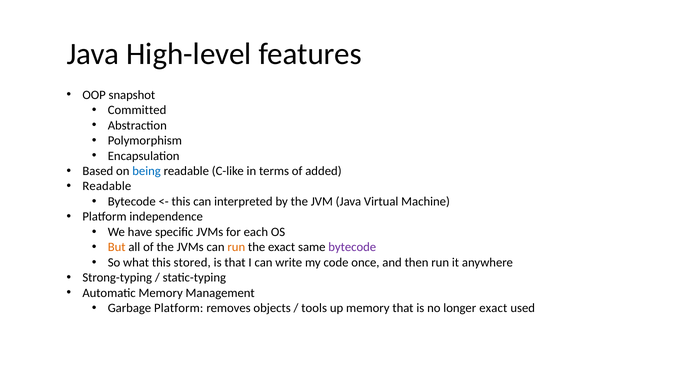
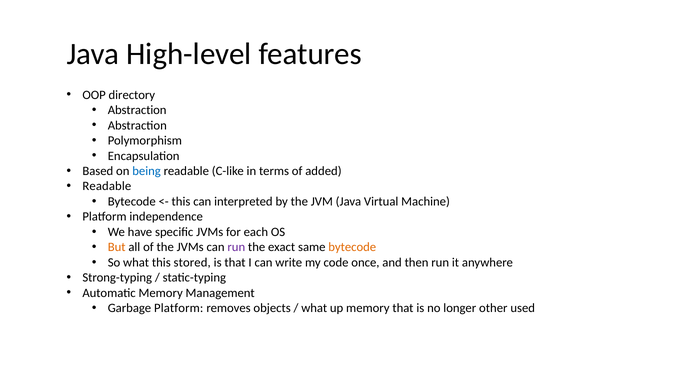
snapshot: snapshot -> directory
Committed at (137, 110): Committed -> Abstraction
run at (236, 247) colour: orange -> purple
bytecode at (352, 247) colour: purple -> orange
tools at (314, 308): tools -> what
longer exact: exact -> other
